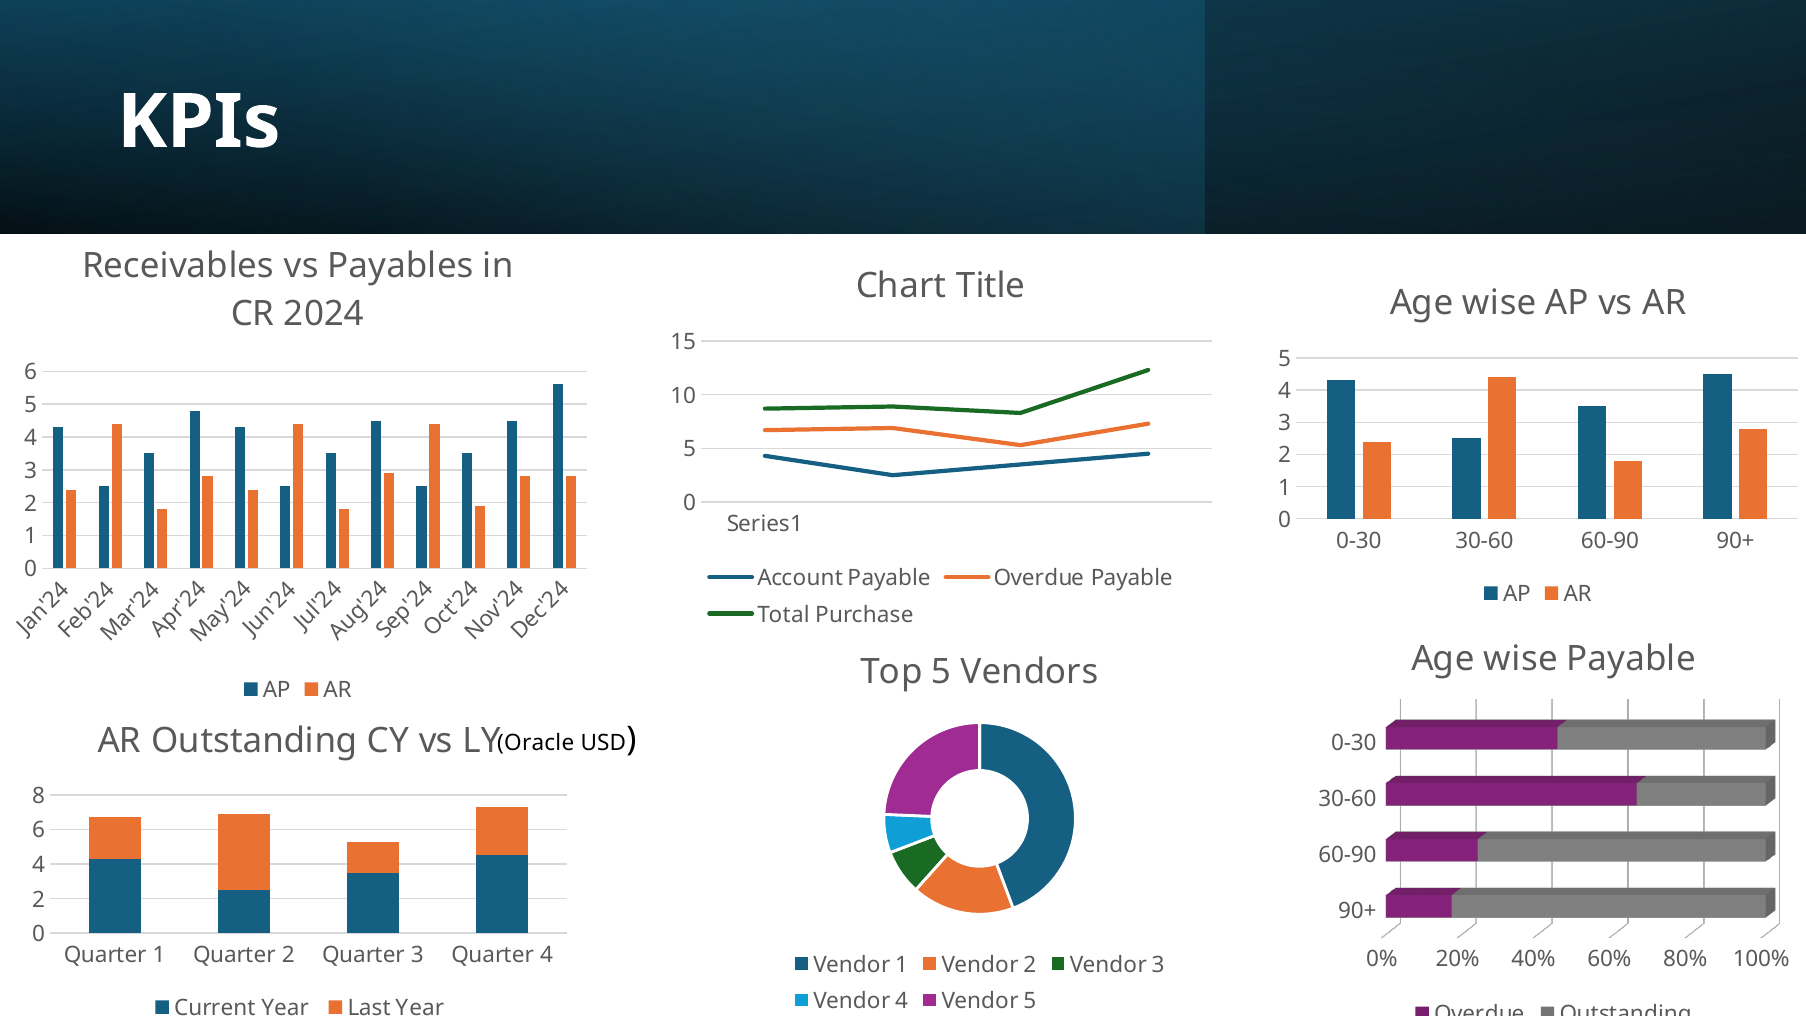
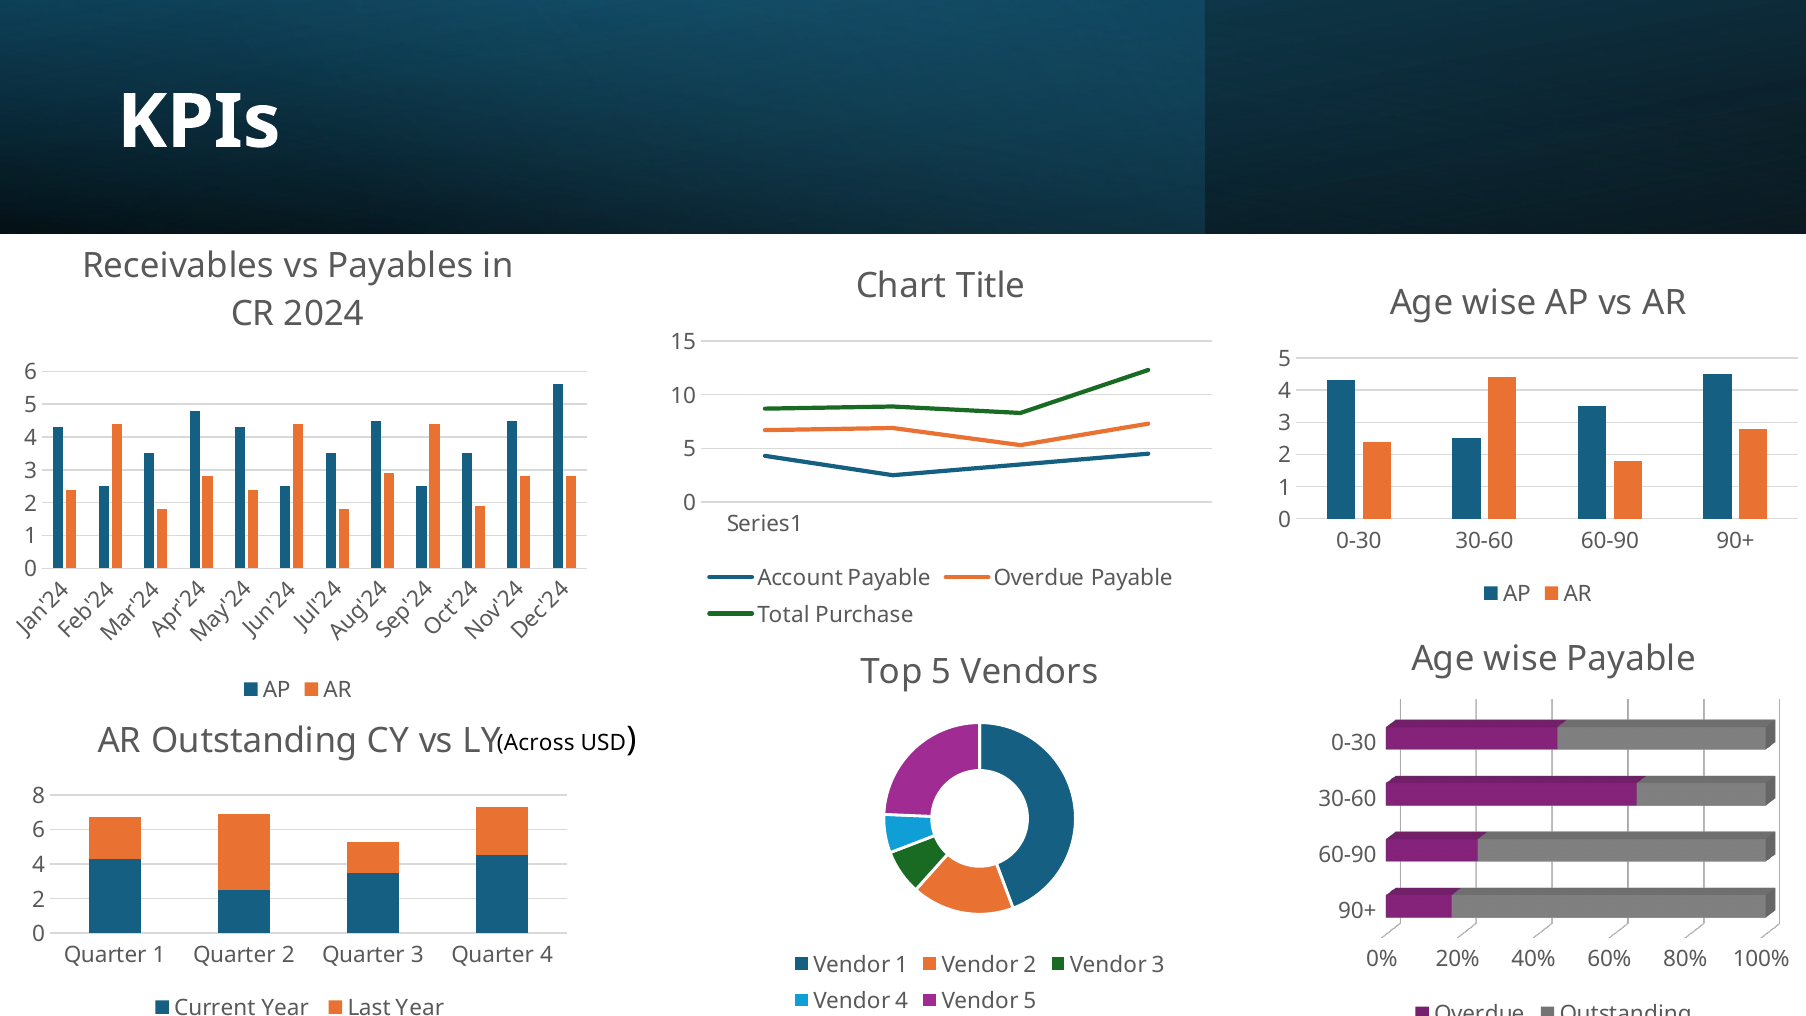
Oracle: Oracle -> Across
